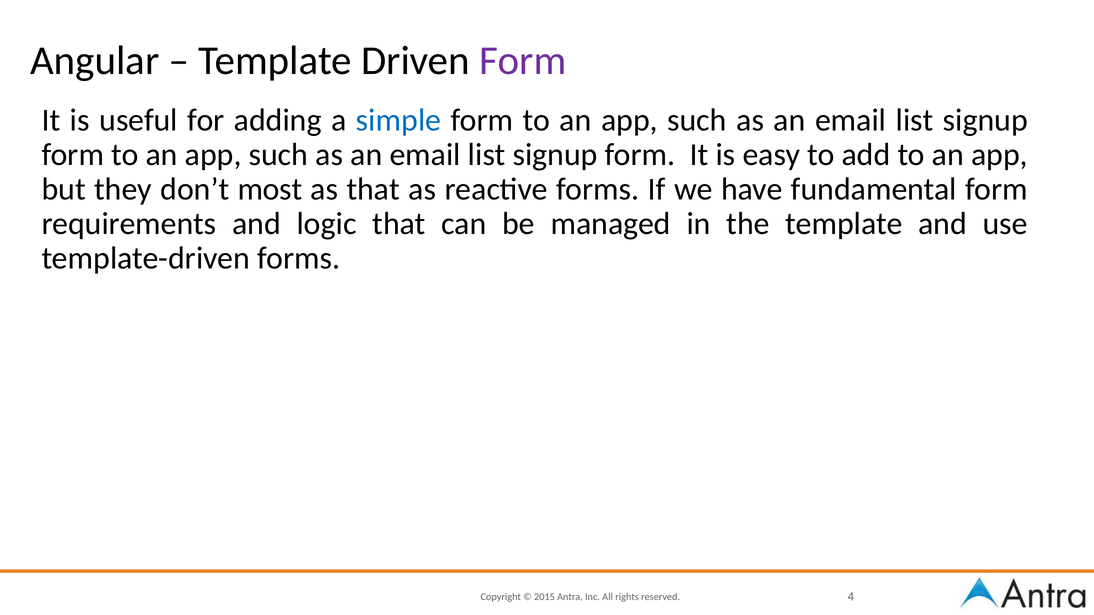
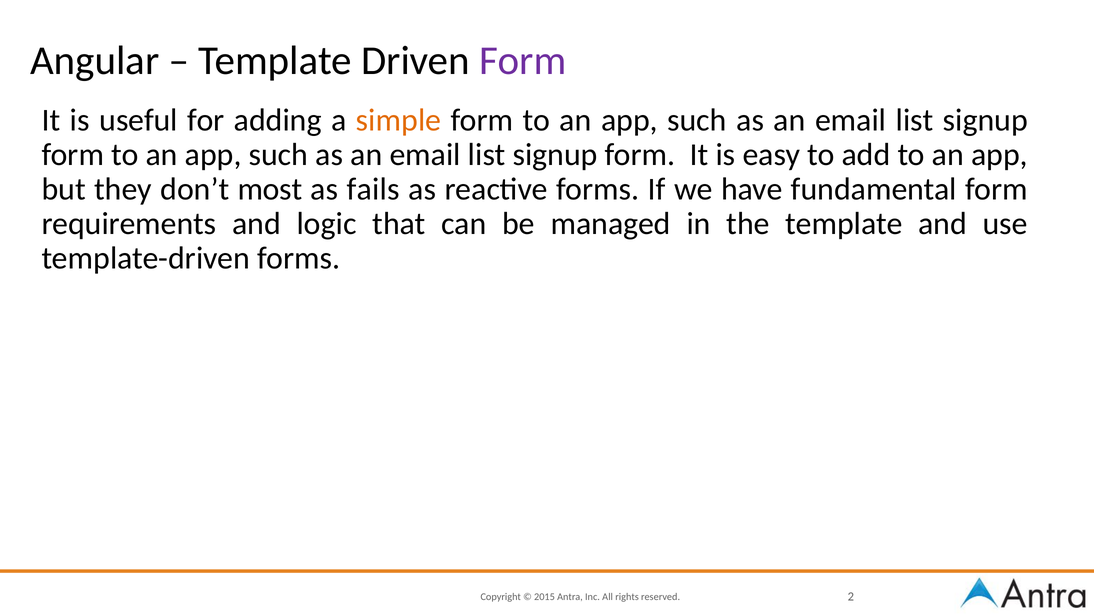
simple colour: blue -> orange
as that: that -> fails
4: 4 -> 2
